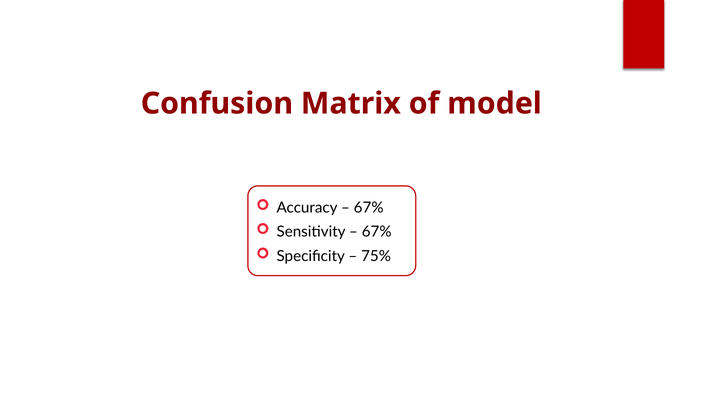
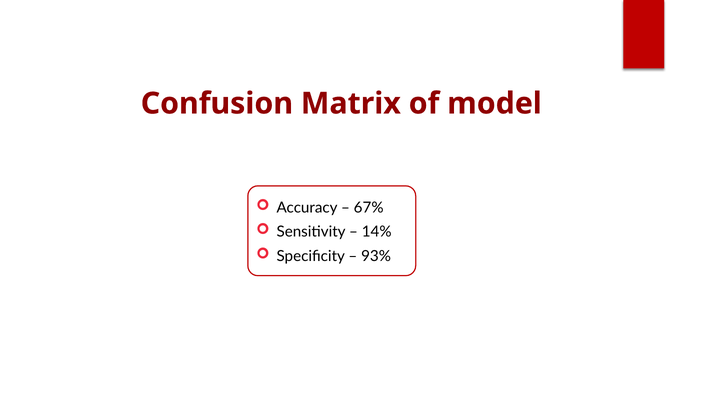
67% at (377, 232): 67% -> 14%
75%: 75% -> 93%
